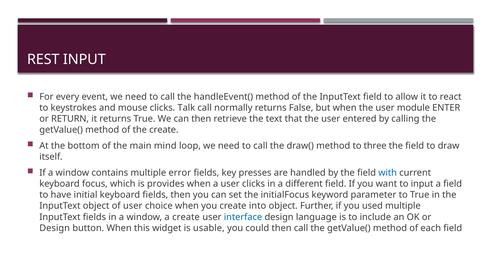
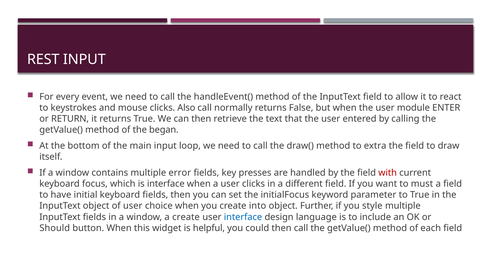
Talk: Talk -> Also
the create: create -> began
main mind: mind -> input
three: three -> extra
with colour: blue -> red
is provides: provides -> interface
to input: input -> must
used: used -> style
Design at (55, 228): Design -> Should
usable: usable -> helpful
